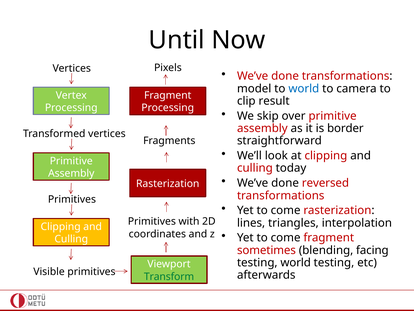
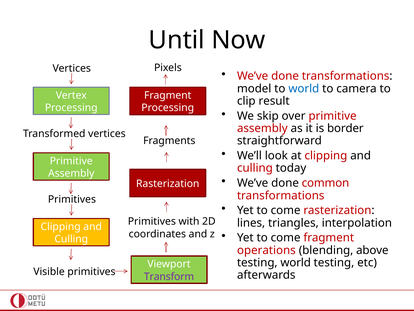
reversed: reversed -> common
sometimes: sometimes -> operations
facing: facing -> above
Transform colour: green -> purple
